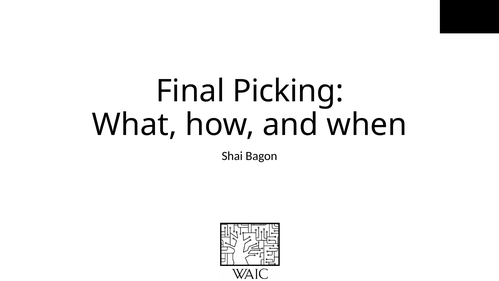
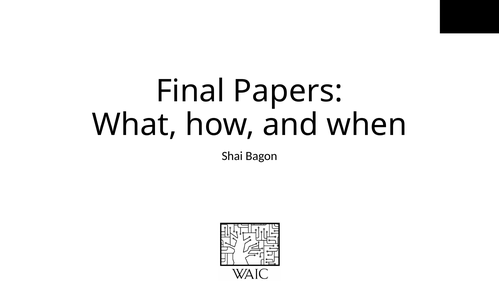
Picking: Picking -> Papers
